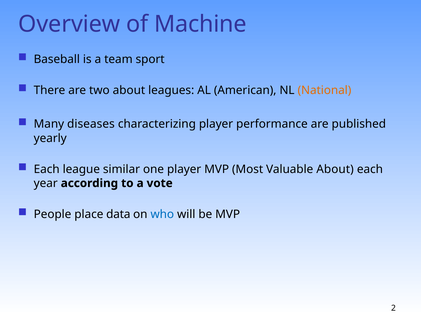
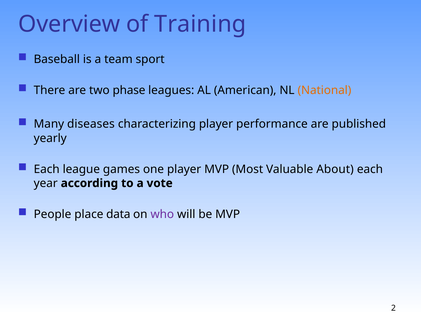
Machine: Machine -> Training
two about: about -> phase
similar: similar -> games
who colour: blue -> purple
